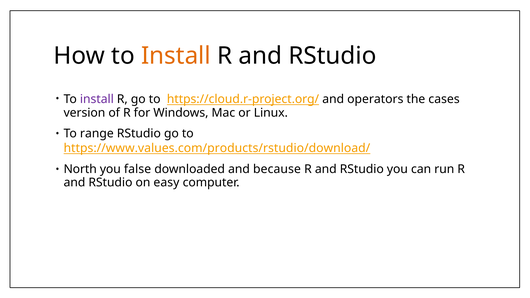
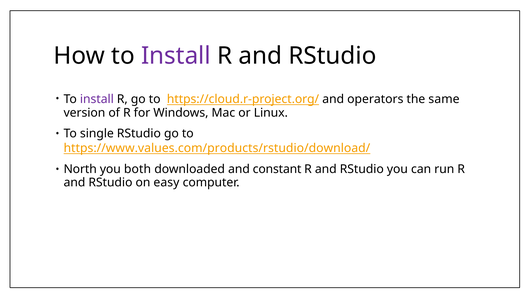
Install at (176, 56) colour: orange -> purple
cases: cases -> same
range: range -> single
false: false -> both
because: because -> constant
